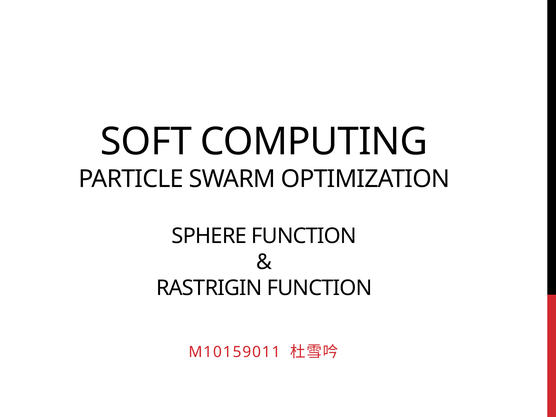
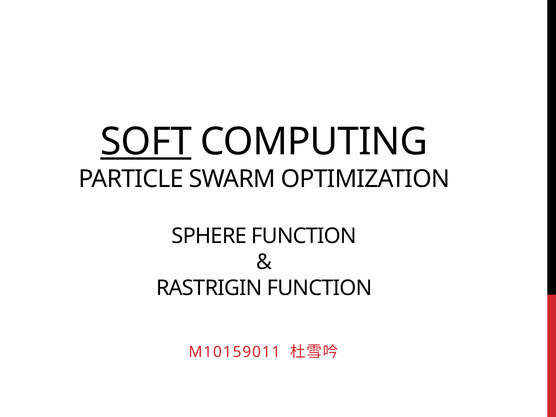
SOFT underline: none -> present
